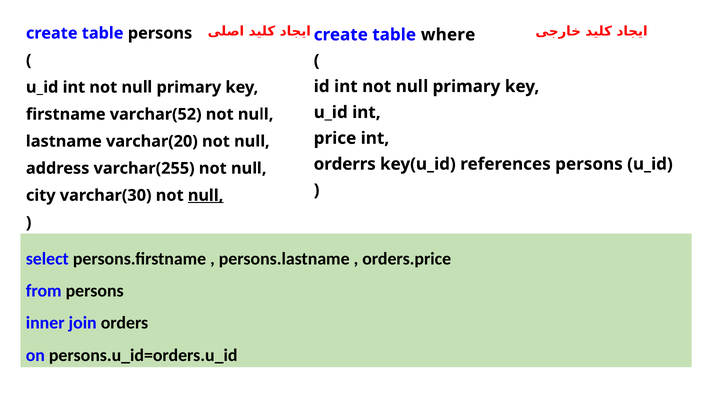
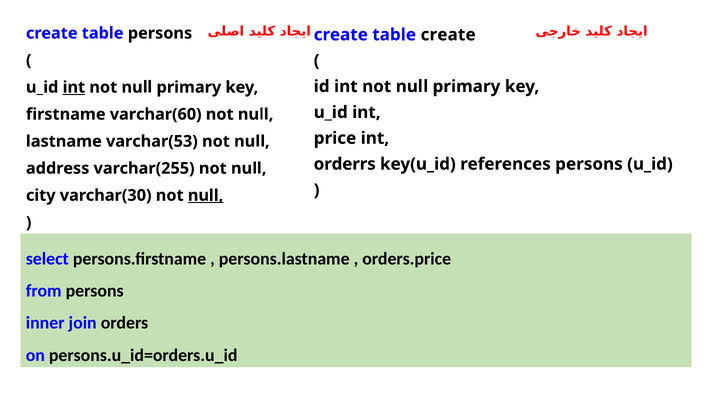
table where: where -> create
int at (74, 87) underline: none -> present
varchar(52: varchar(52 -> varchar(60
varchar(20: varchar(20 -> varchar(53
